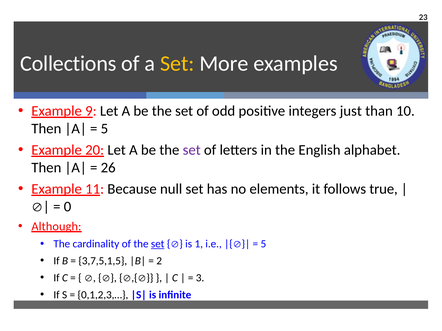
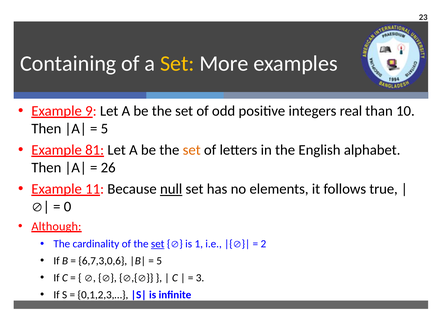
Collections: Collections -> Containing
just: just -> real
20: 20 -> 81
set at (192, 150) colour: purple -> orange
null underline: none -> present
5 at (263, 244): 5 -> 2
3,7,5,1,5: 3,7,5,1,5 -> 6,7,3,0,6
2 at (159, 261): 2 -> 5
